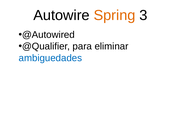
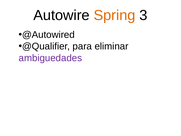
ambiguedades colour: blue -> purple
